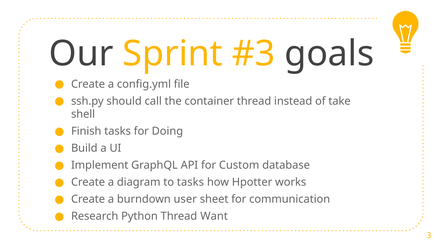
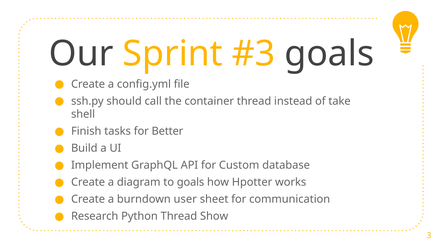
Doing: Doing -> Better
to tasks: tasks -> goals
Want: Want -> Show
